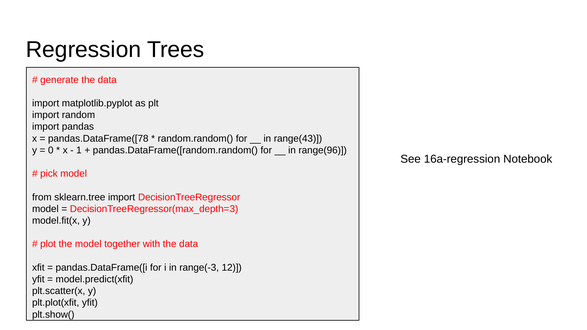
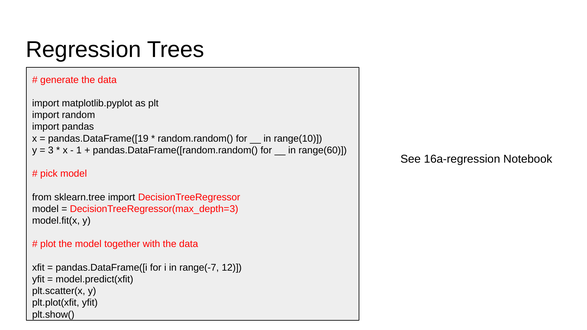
pandas.DataFrame([78: pandas.DataFrame([78 -> pandas.DataFrame([19
range(43: range(43 -> range(10
0: 0 -> 3
range(96: range(96 -> range(60
range(-3: range(-3 -> range(-7
